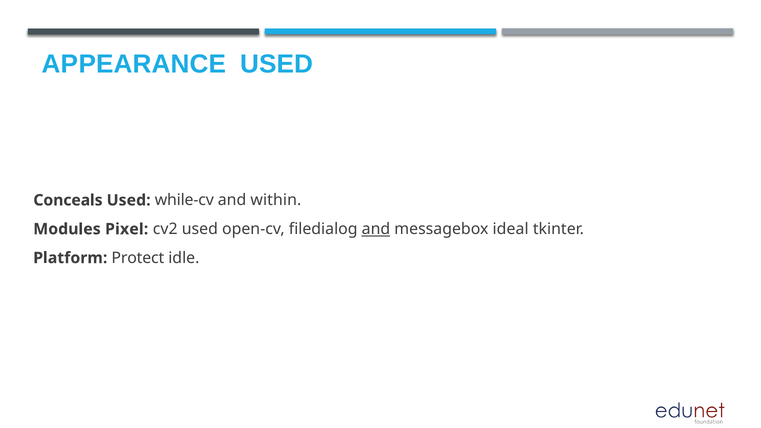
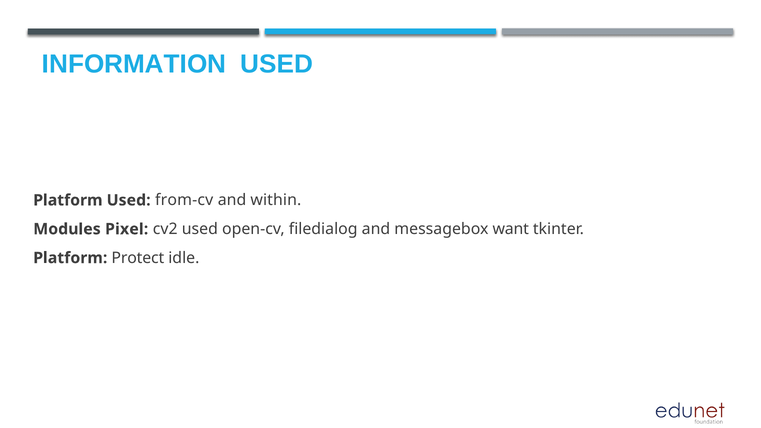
APPEARANCE: APPEARANCE -> INFORMATION
Conceals at (68, 200): Conceals -> Platform
while-cv: while-cv -> from-cv
and at (376, 229) underline: present -> none
ideal: ideal -> want
